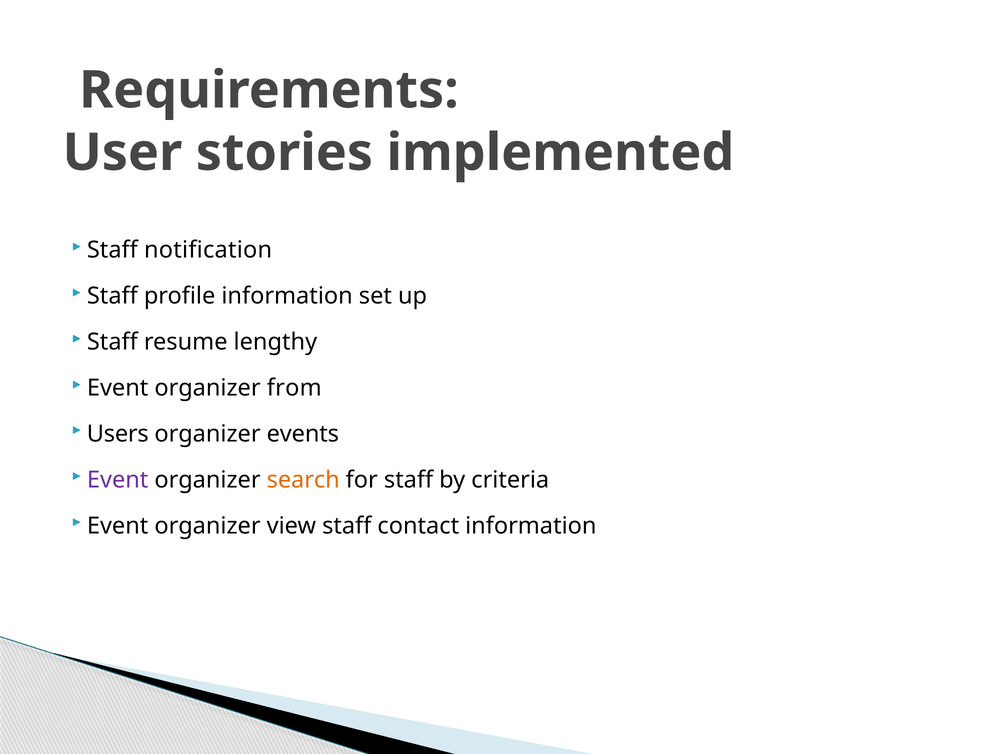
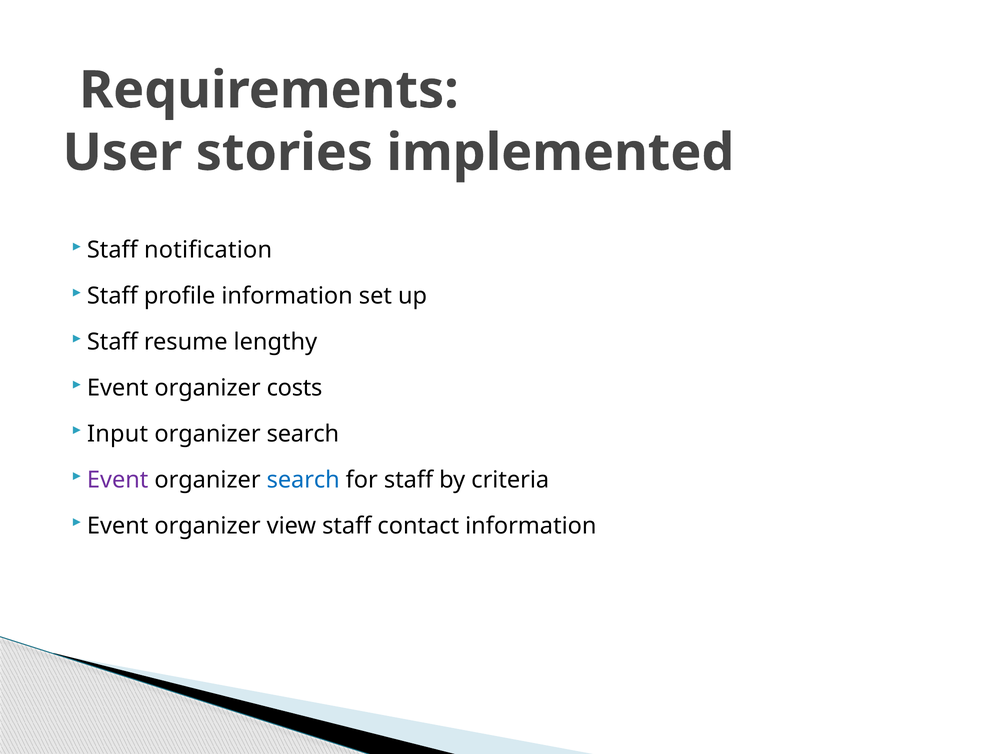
from: from -> costs
Users: Users -> Input
events at (303, 434): events -> search
search at (303, 480) colour: orange -> blue
